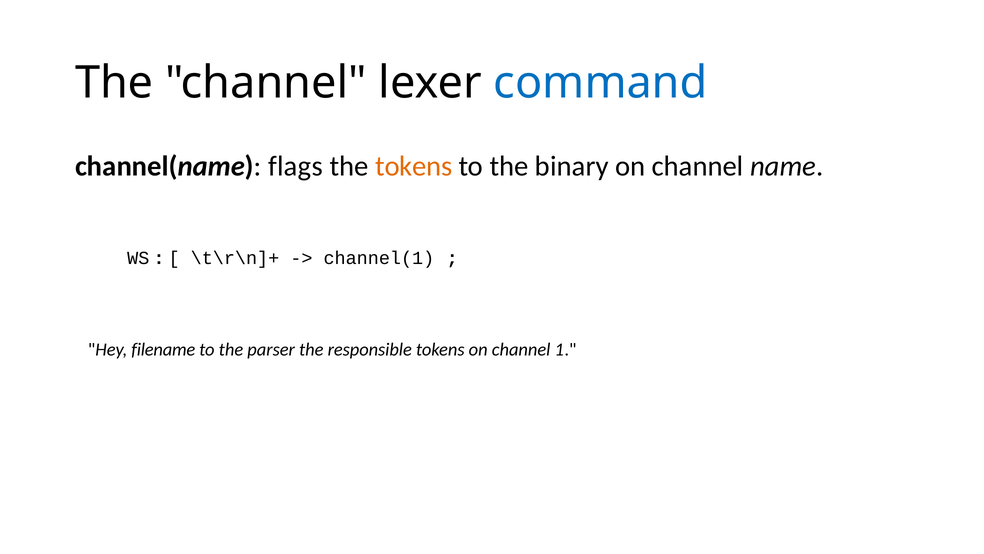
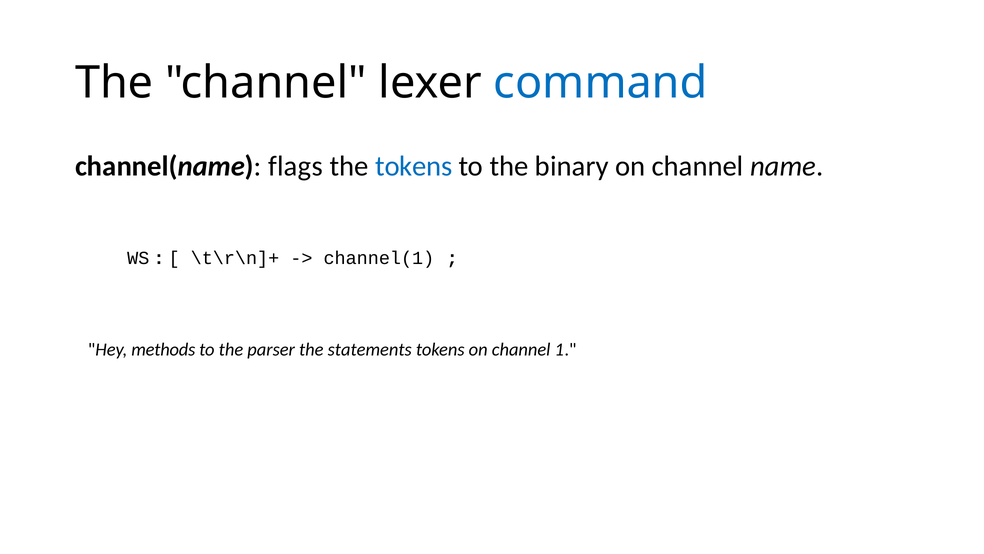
tokens at (414, 166) colour: orange -> blue
filename: filename -> methods
responsible: responsible -> statements
